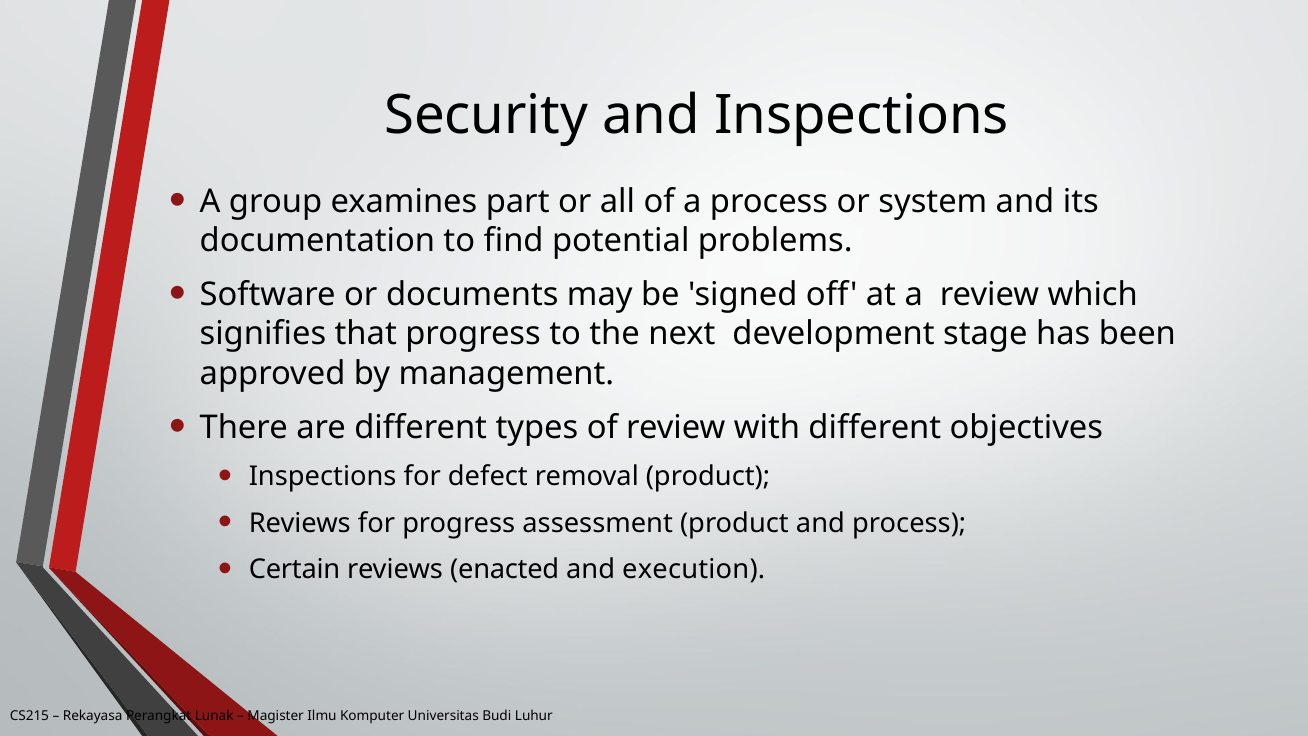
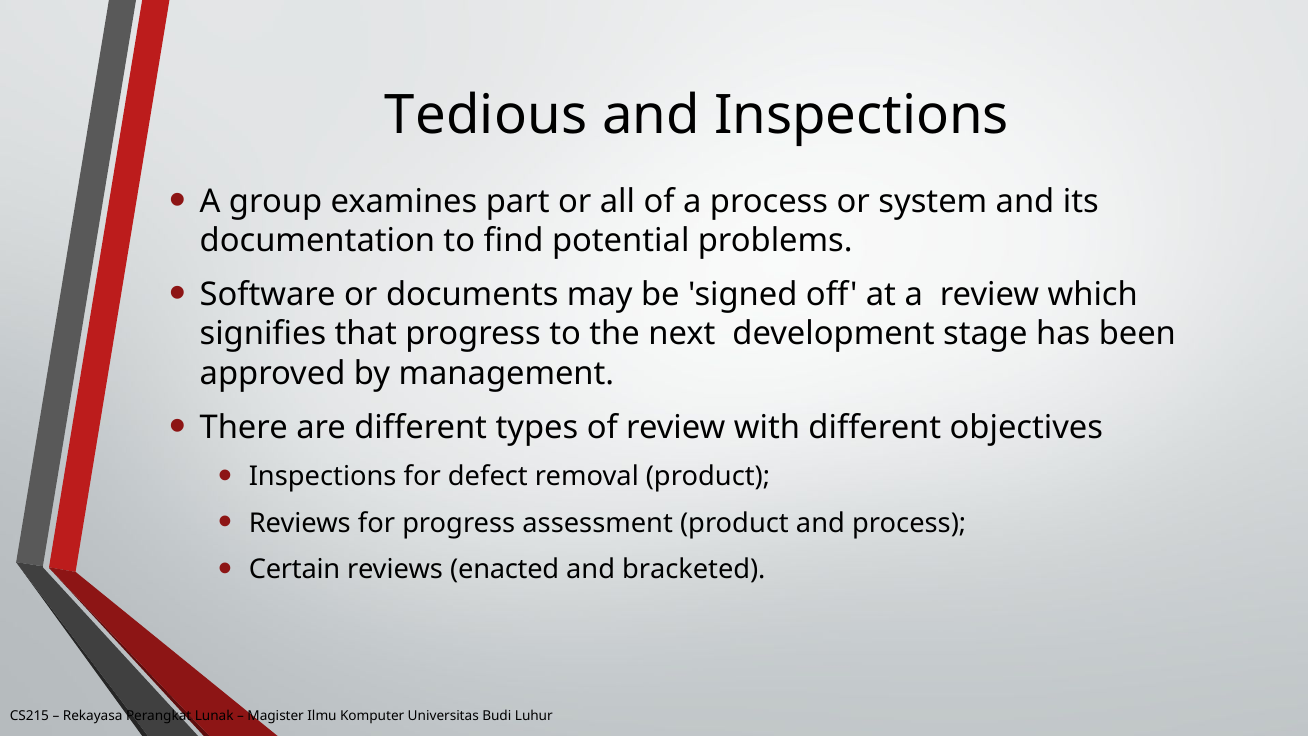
Security: Security -> Tedious
execution: execution -> bracketed
